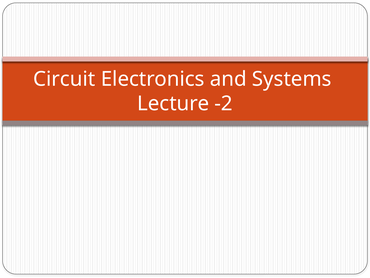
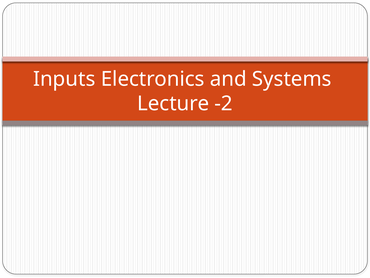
Circuit: Circuit -> Inputs
